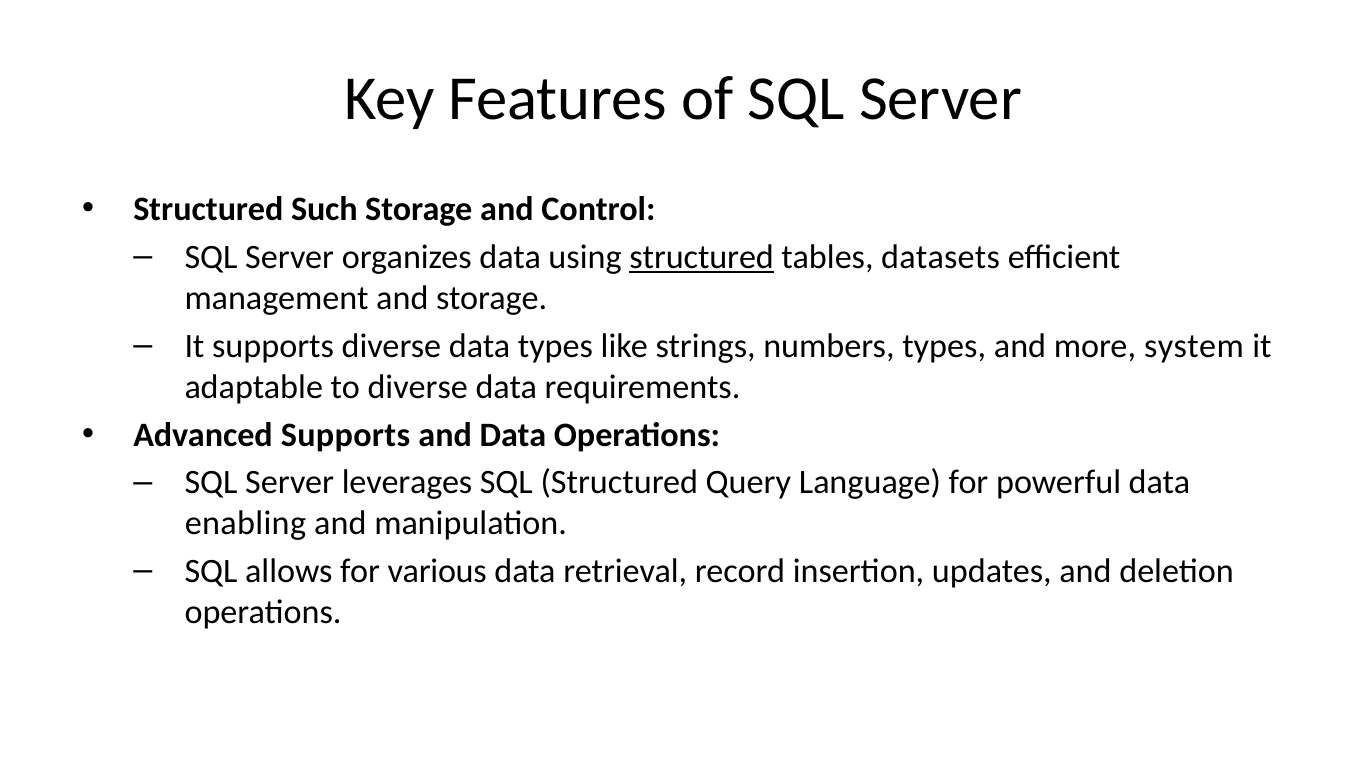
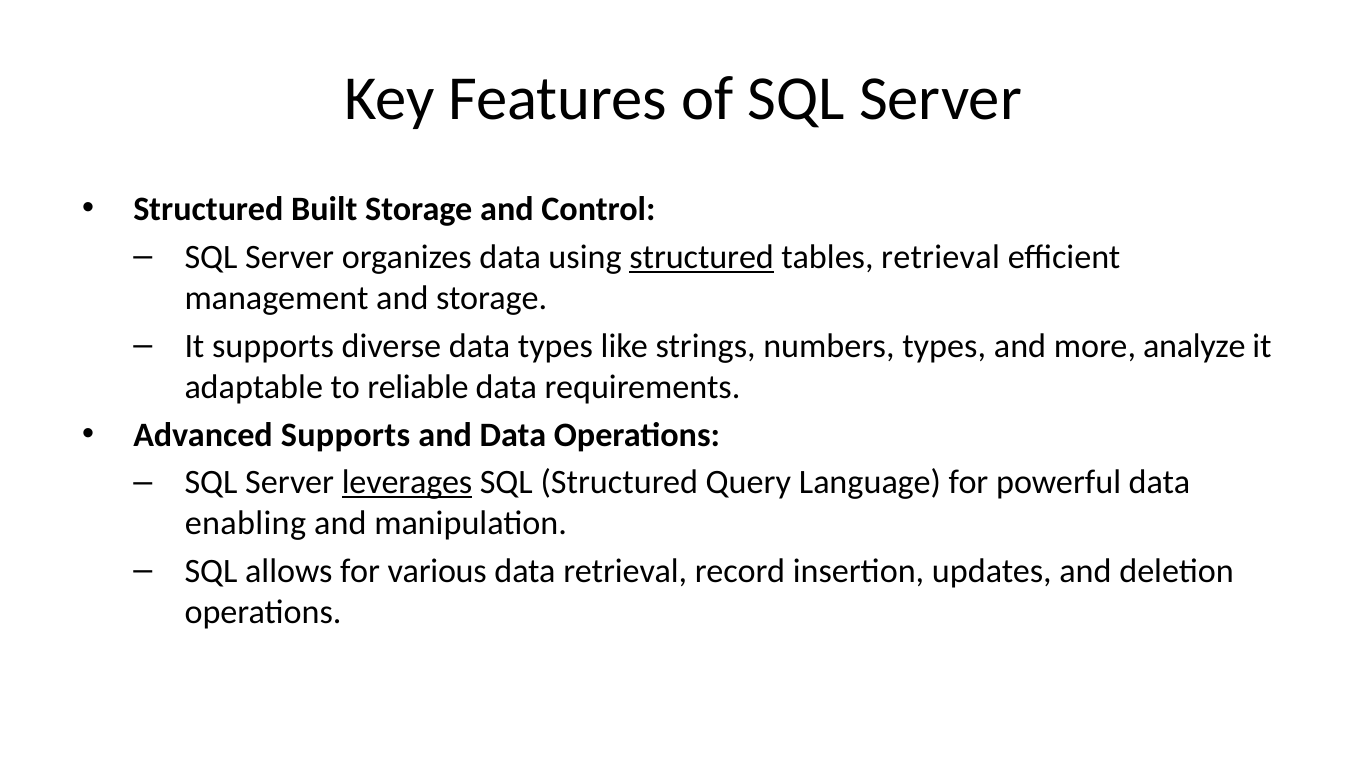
Such: Such -> Built
tables datasets: datasets -> retrieval
system: system -> analyze
to diverse: diverse -> reliable
leverages underline: none -> present
